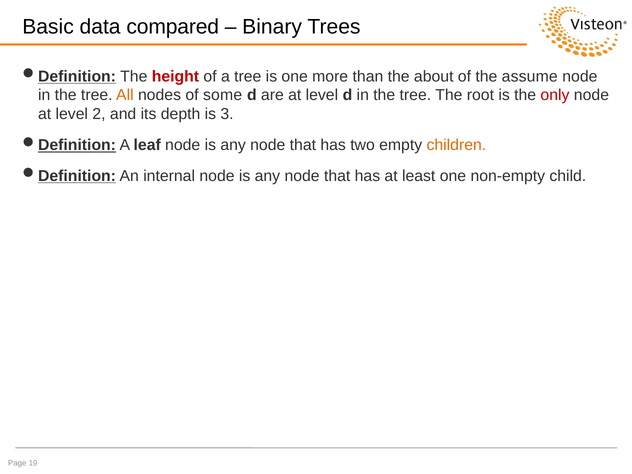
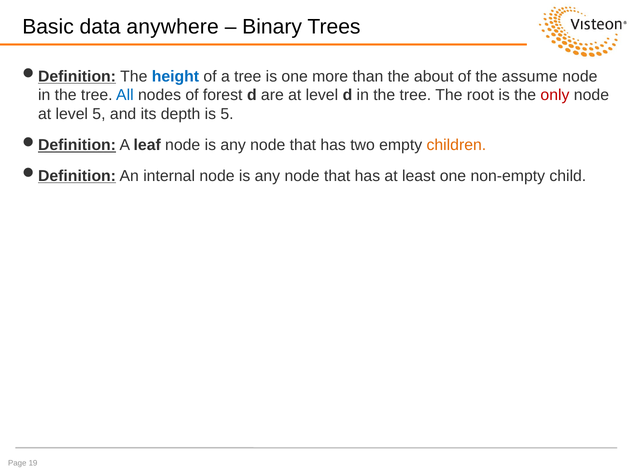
compared: compared -> anywhere
height colour: red -> blue
All colour: orange -> blue
some: some -> forest
level 2: 2 -> 5
is 3: 3 -> 5
